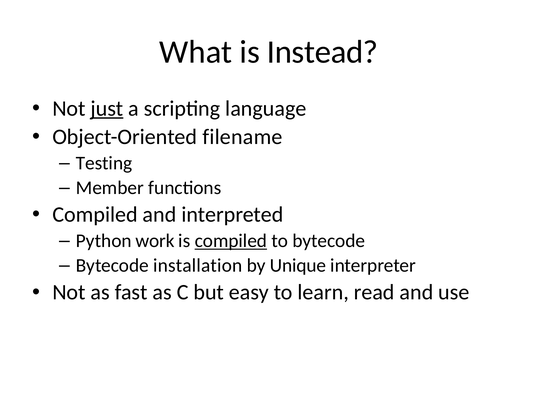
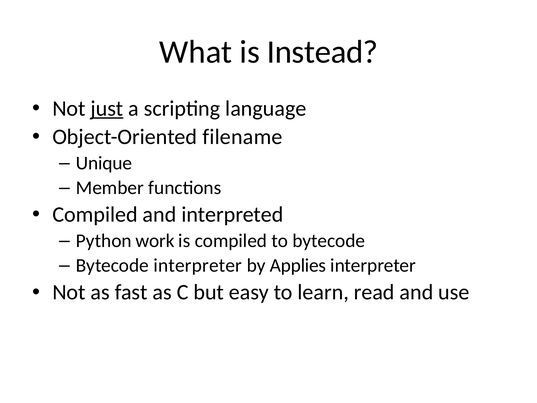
Testing: Testing -> Unique
compiled at (231, 241) underline: present -> none
Bytecode installation: installation -> interpreter
Unique: Unique -> Applies
